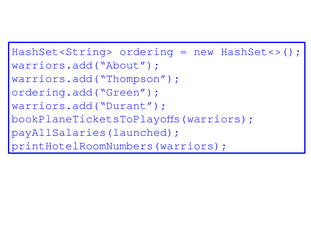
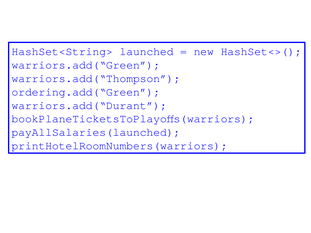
ordering: ordering -> launched
warriors.add(“About: warriors.add(“About -> warriors.add(“Green
